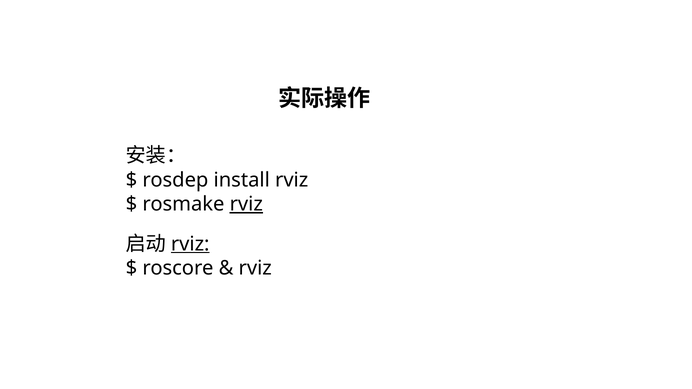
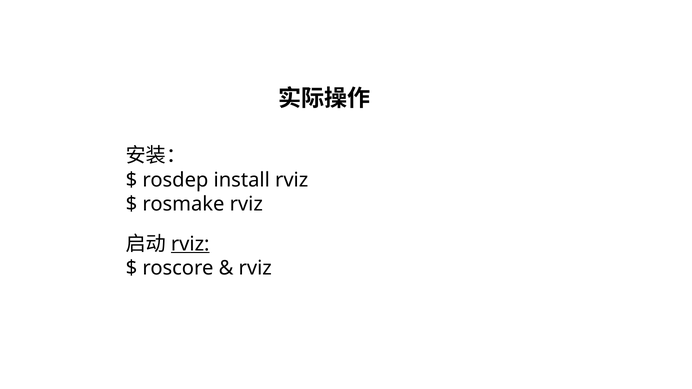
rviz at (246, 204) underline: present -> none
